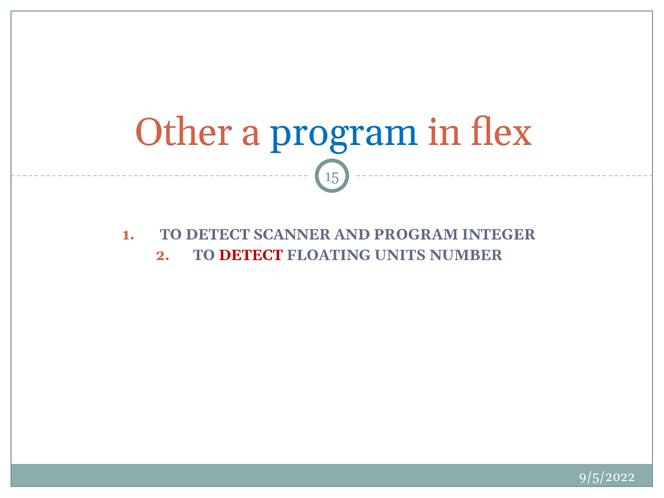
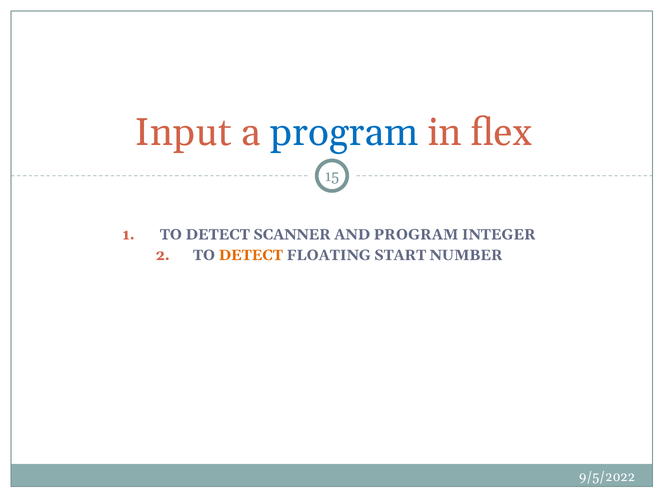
Other: Other -> Input
DETECT at (251, 255) colour: red -> orange
UNITS: UNITS -> START
